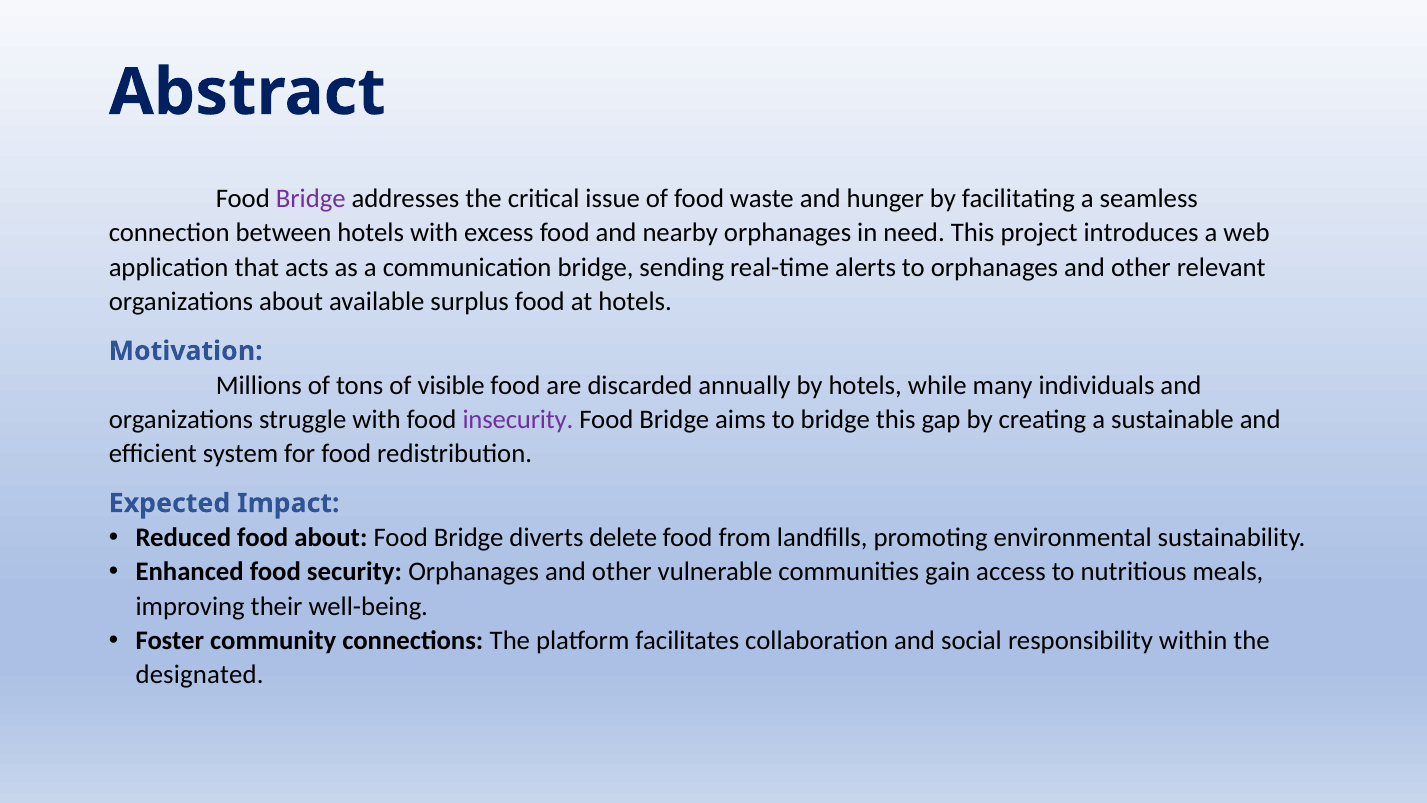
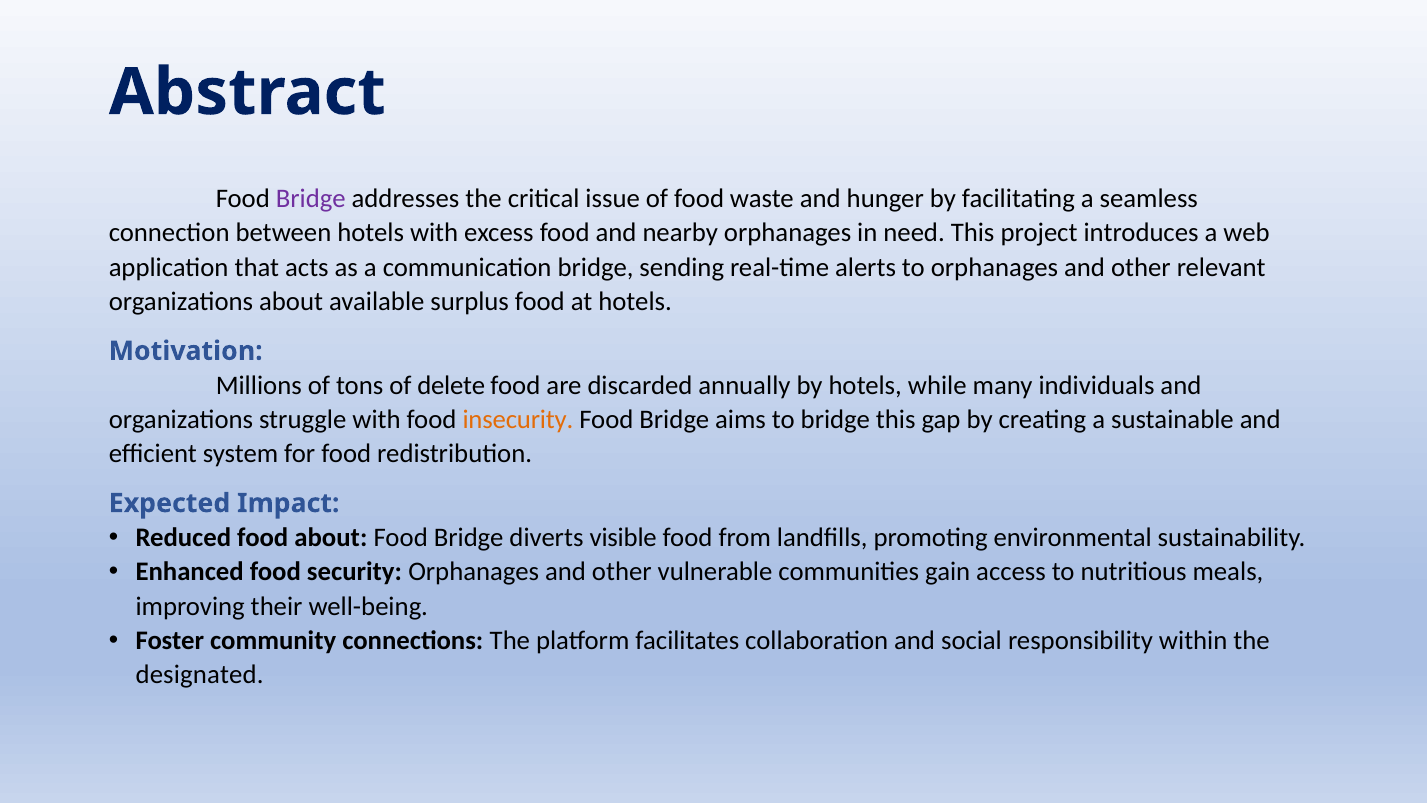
visible: visible -> delete
insecurity colour: purple -> orange
delete: delete -> visible
